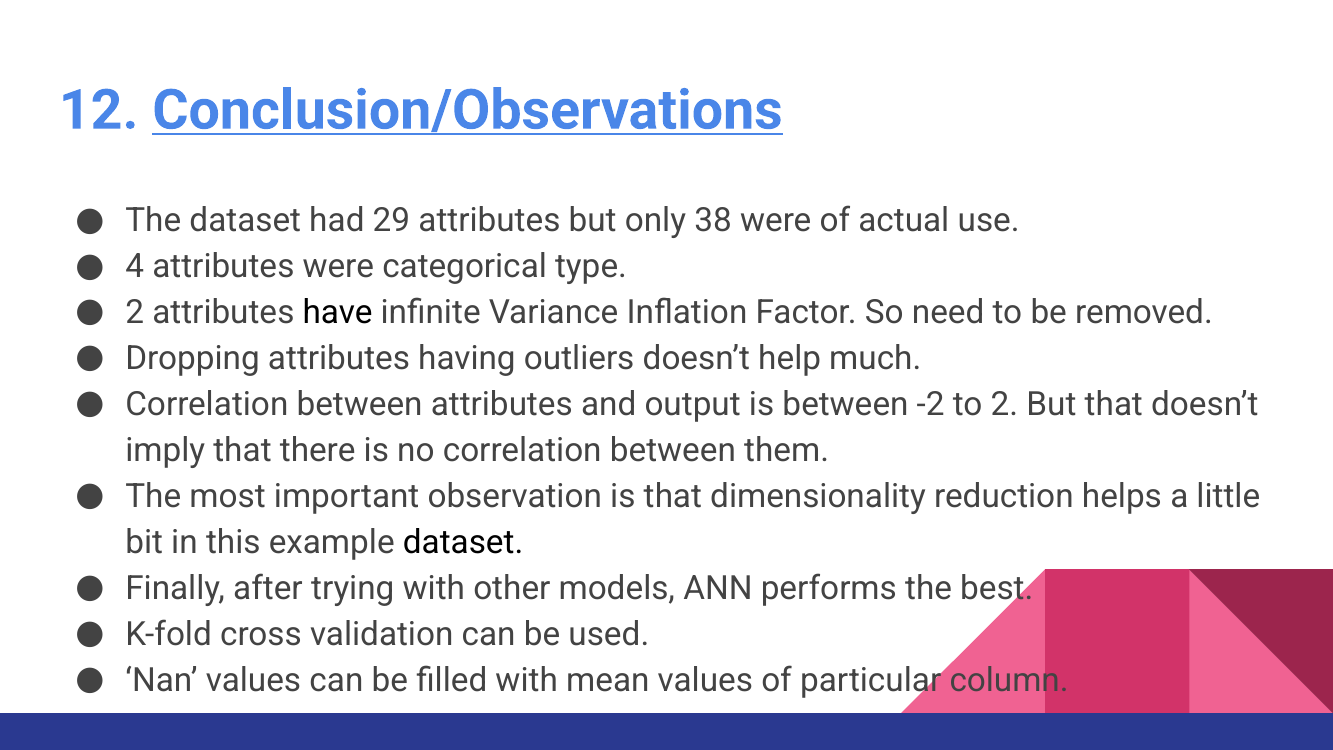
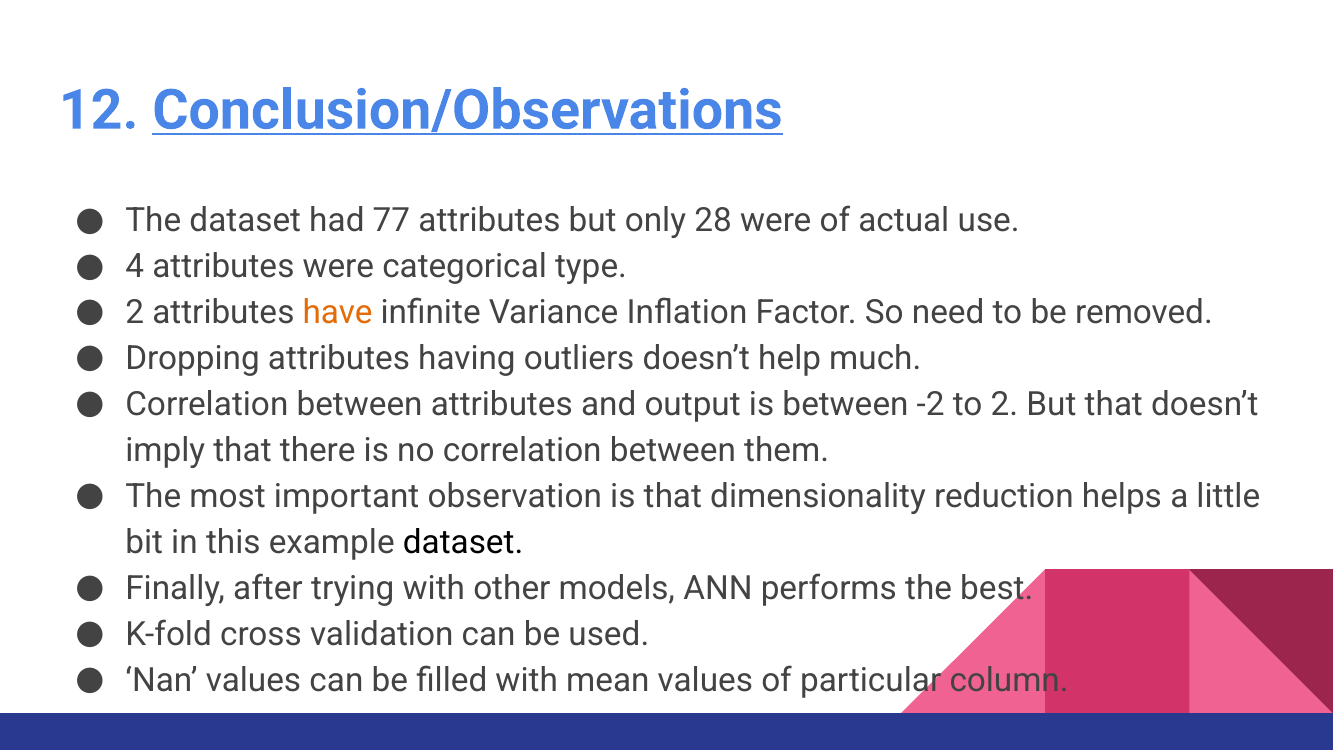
29: 29 -> 77
38: 38 -> 28
have colour: black -> orange
